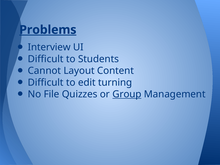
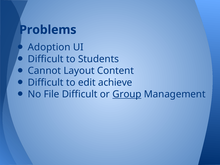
Problems underline: present -> none
Interview: Interview -> Adoption
turning: turning -> achieve
File Quizzes: Quizzes -> Difficult
